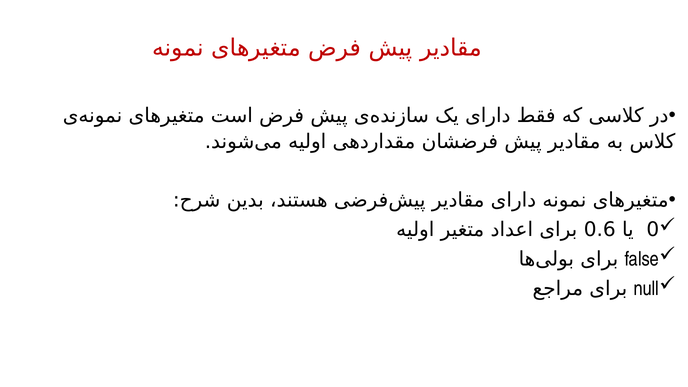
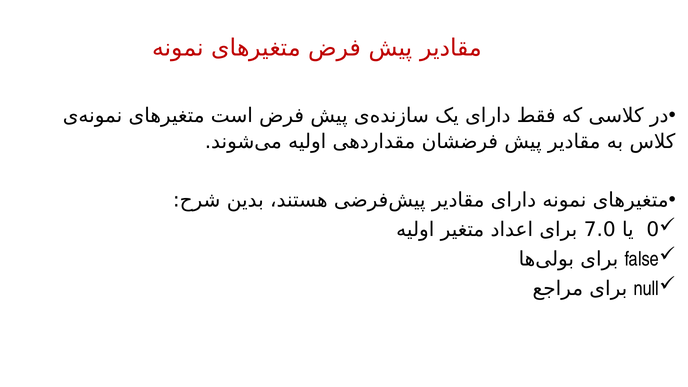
0.6: 0.6 -> 7.0
